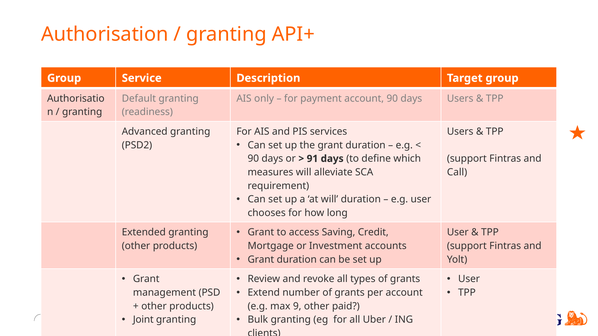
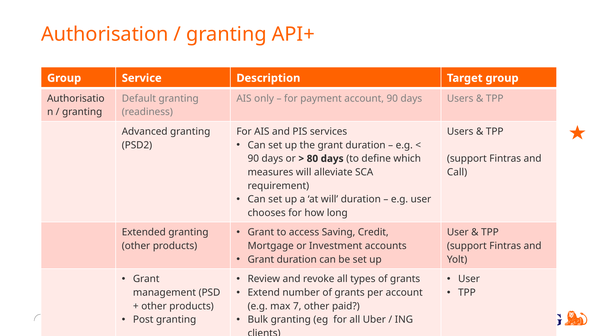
91: 91 -> 80
max 9: 9 -> 7
Joint: Joint -> Post
